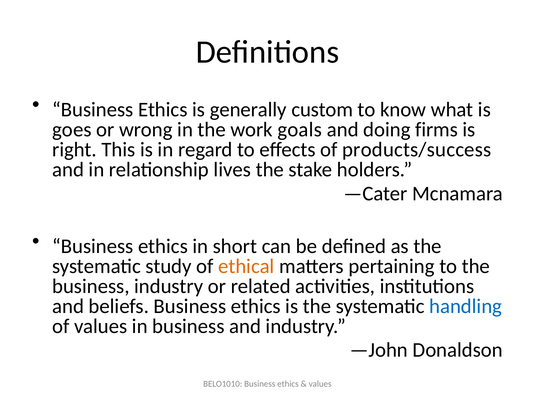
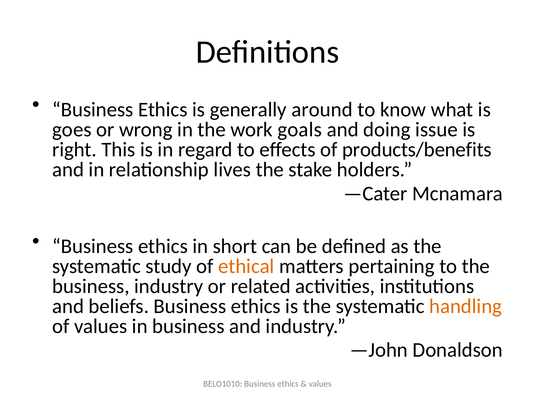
custom: custom -> around
firms: firms -> issue
products/success: products/success -> products/benefits
handling colour: blue -> orange
